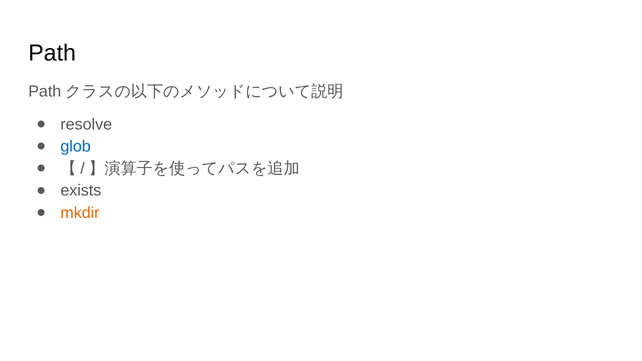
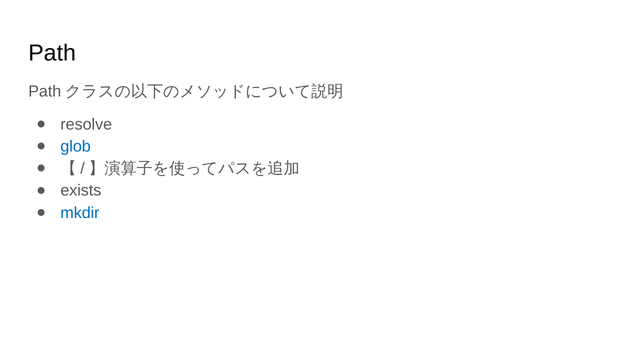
mkdir colour: orange -> blue
